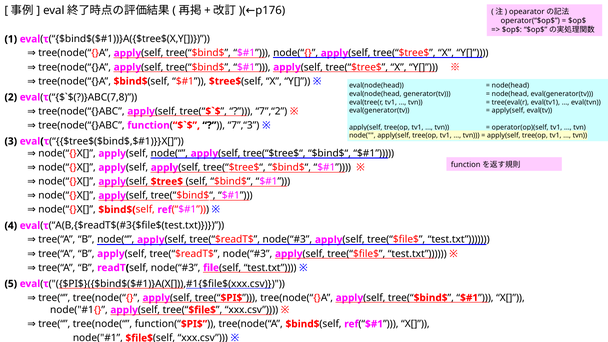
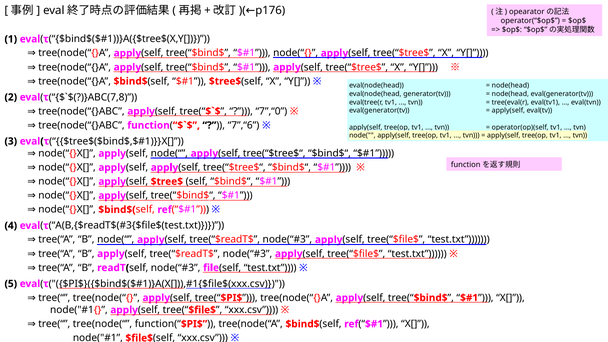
7”,“2: 7”,“2 -> 7”,“0
7”,“3: 7”,“3 -> 7”,“6
